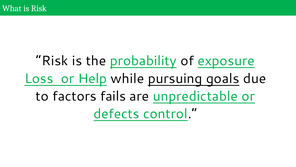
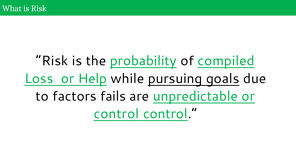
exposure: exposure -> compiled
defects at (117, 113): defects -> control
